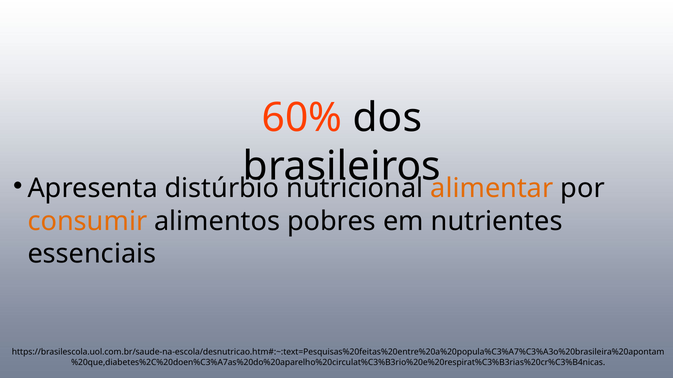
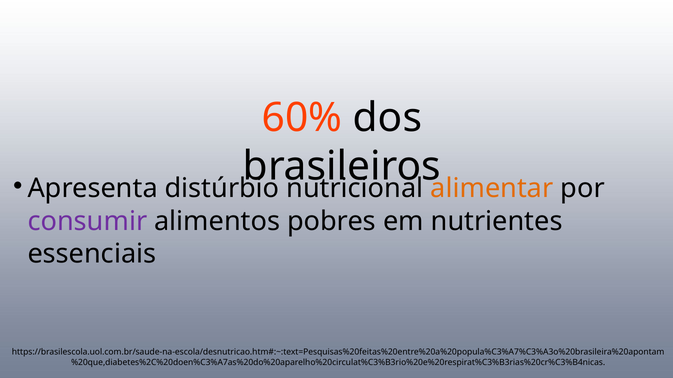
consumir colour: orange -> purple
